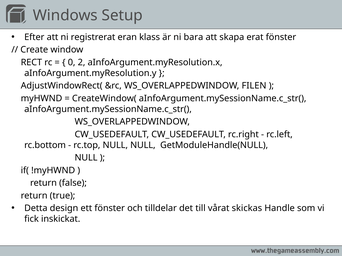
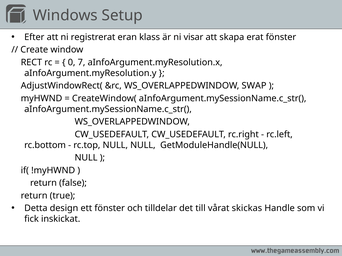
bara: bara -> visar
2: 2 -> 7
FILEN: FILEN -> SWAP
